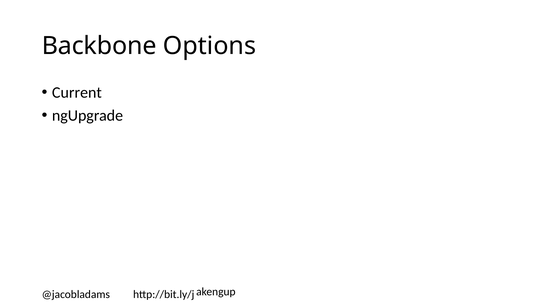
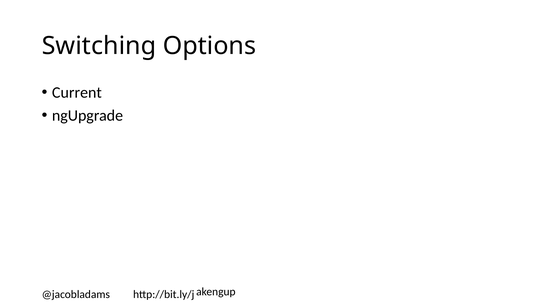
Backbone: Backbone -> Switching
